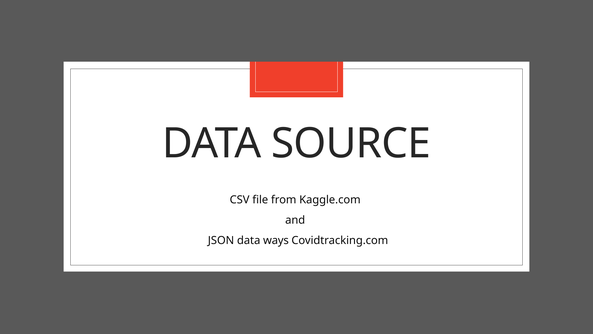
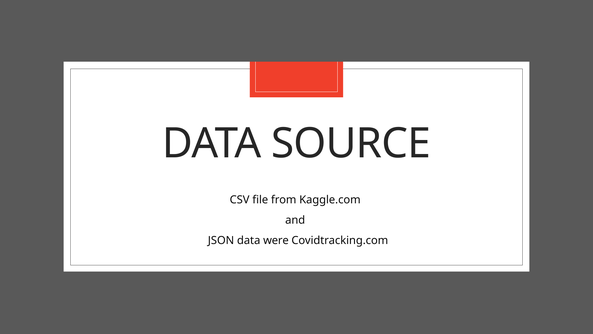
ways: ways -> were
